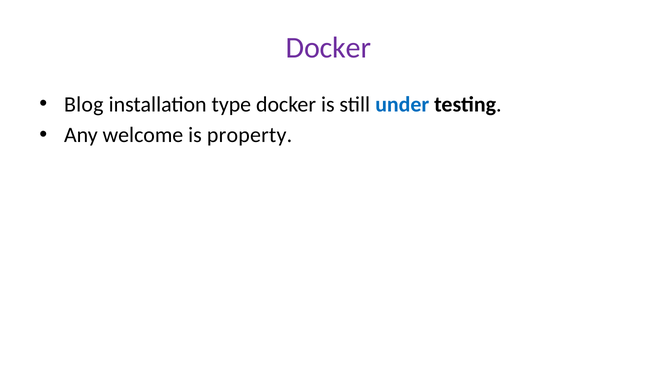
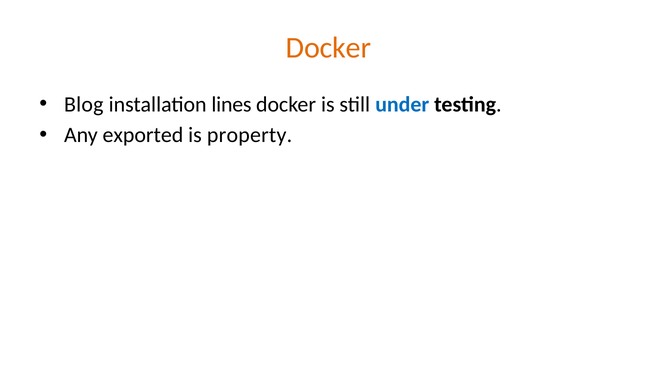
Docker at (329, 48) colour: purple -> orange
type: type -> lines
welcome: welcome -> exported
